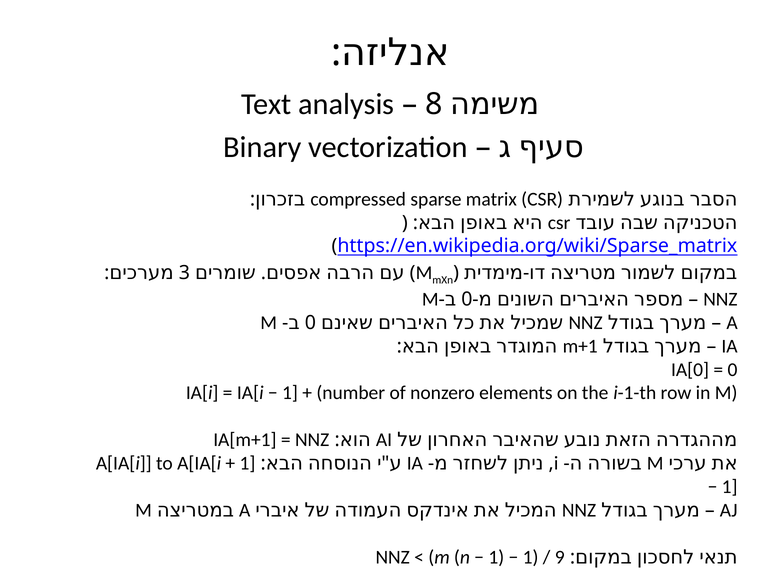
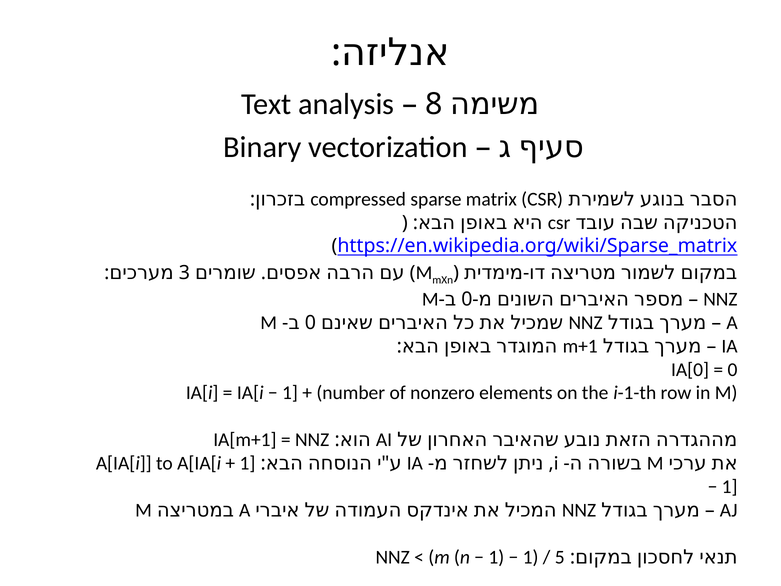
9: 9 -> 5
